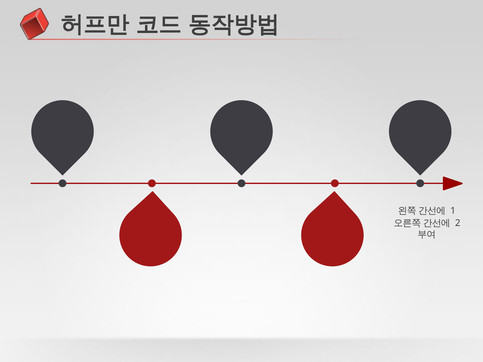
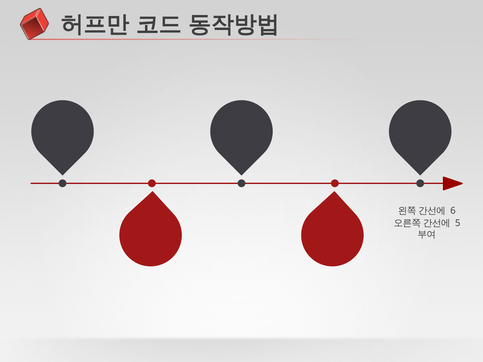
1: 1 -> 6
2: 2 -> 5
